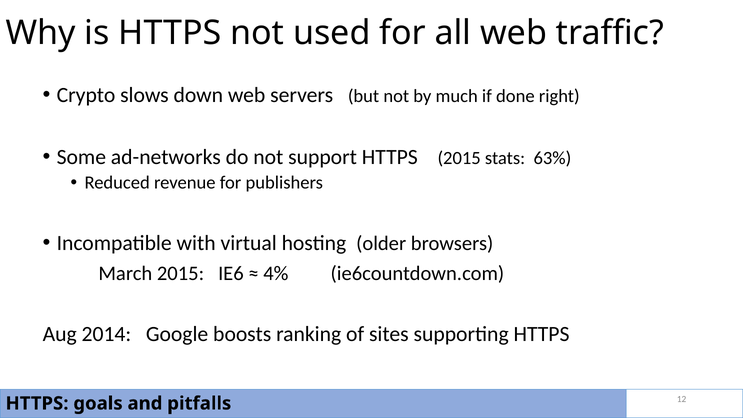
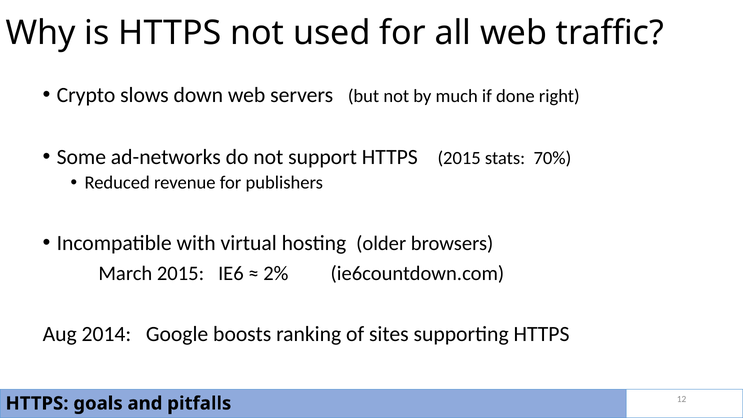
63%: 63% -> 70%
4%: 4% -> 2%
